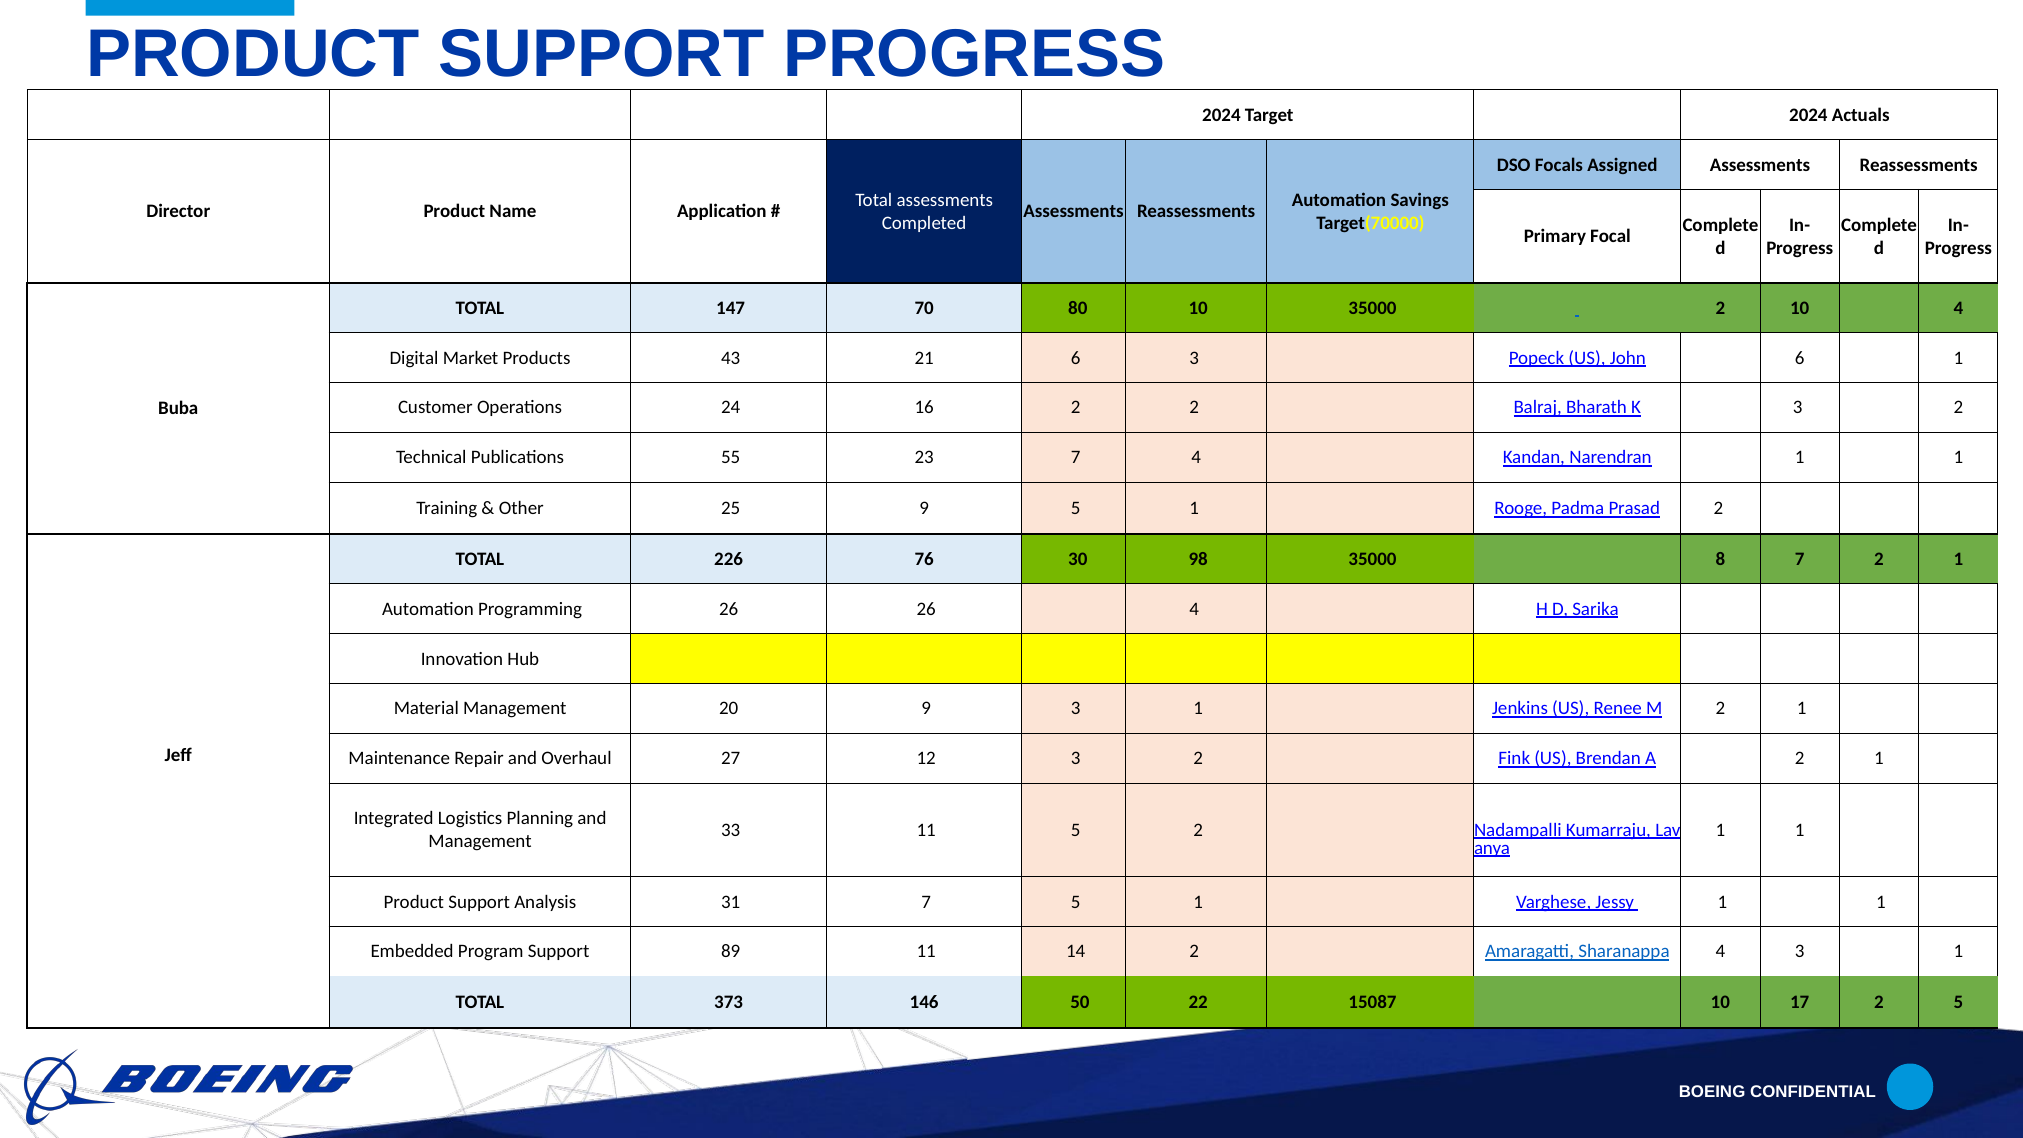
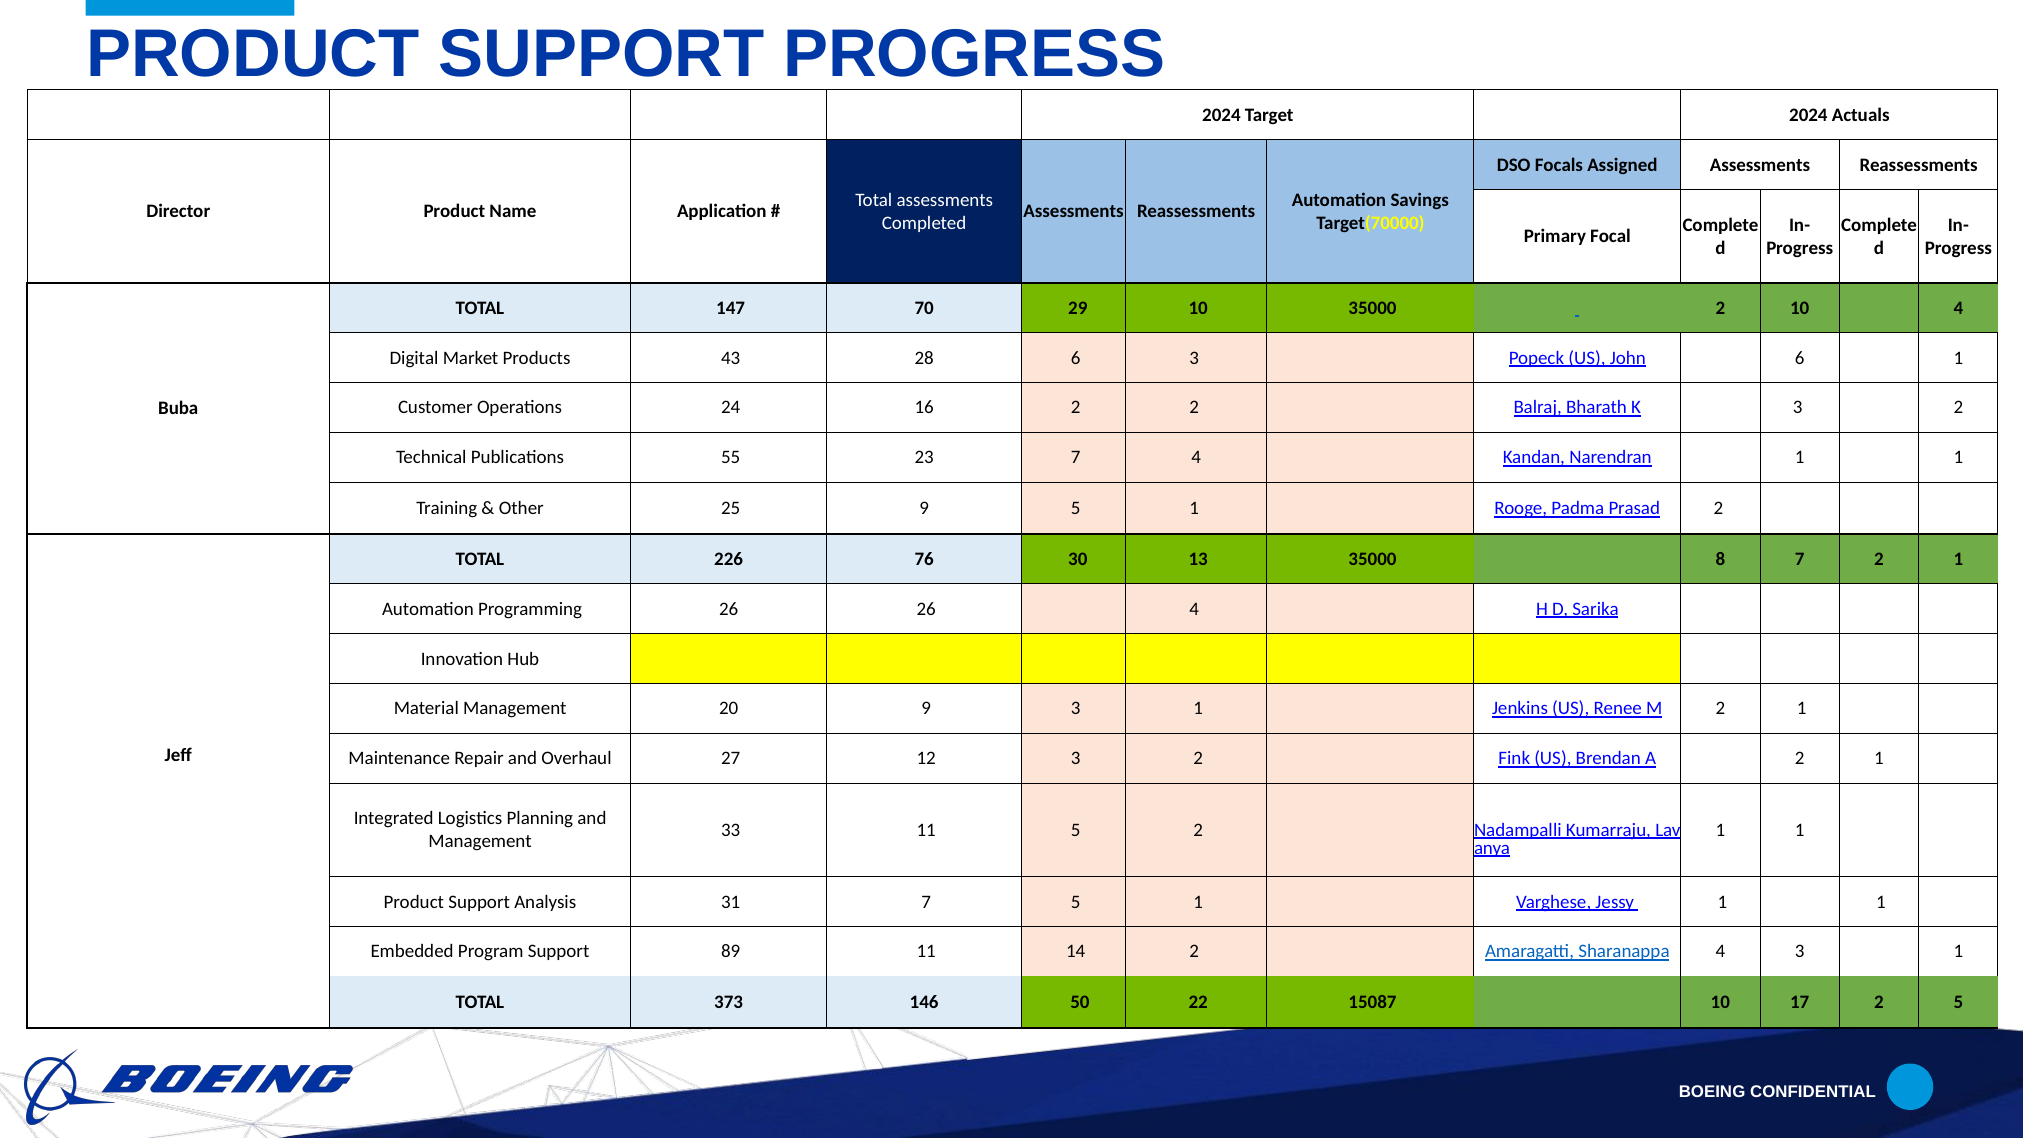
80: 80 -> 29
21: 21 -> 28
98: 98 -> 13
